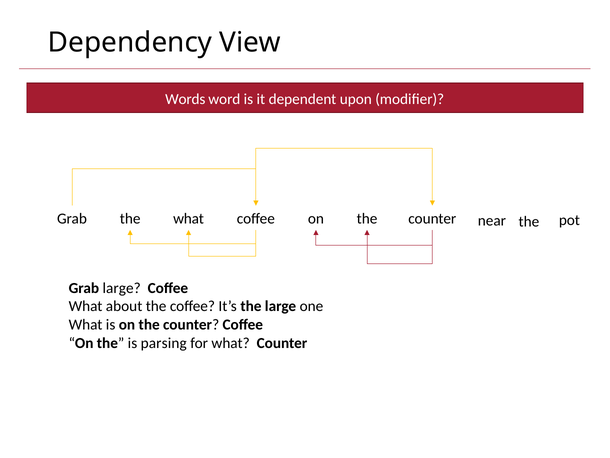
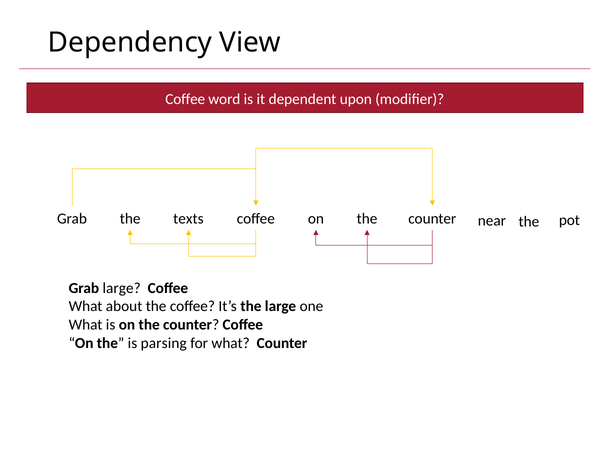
Words at (185, 99): Words -> Coffee
what at (189, 219): what -> texts
